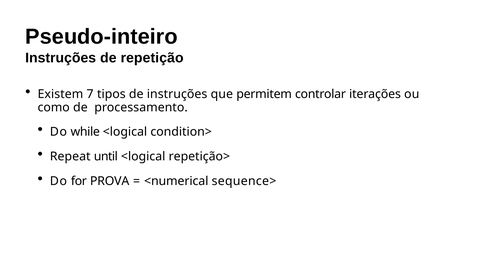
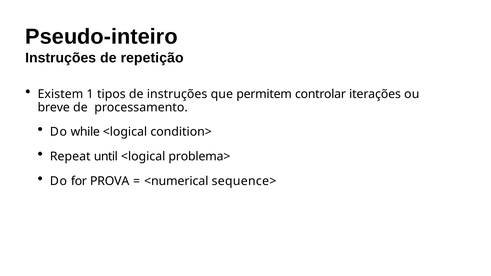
7: 7 -> 1
como: como -> breve
repetição>: repetição> -> problema>
